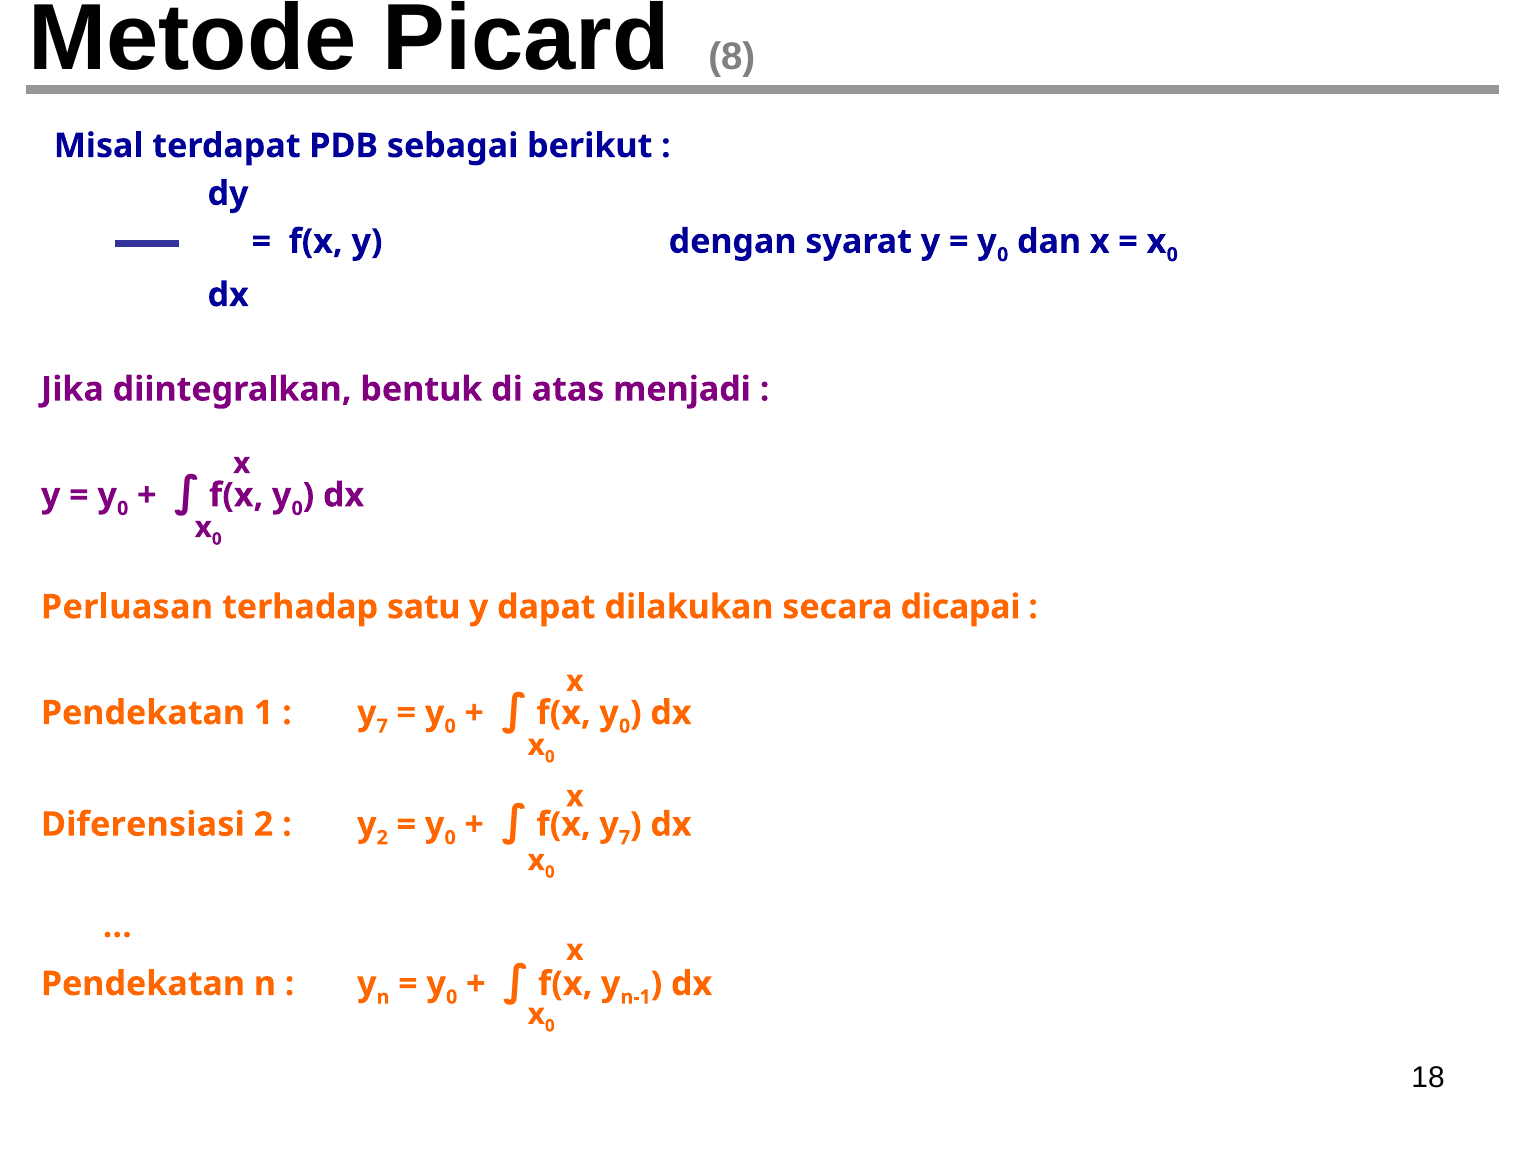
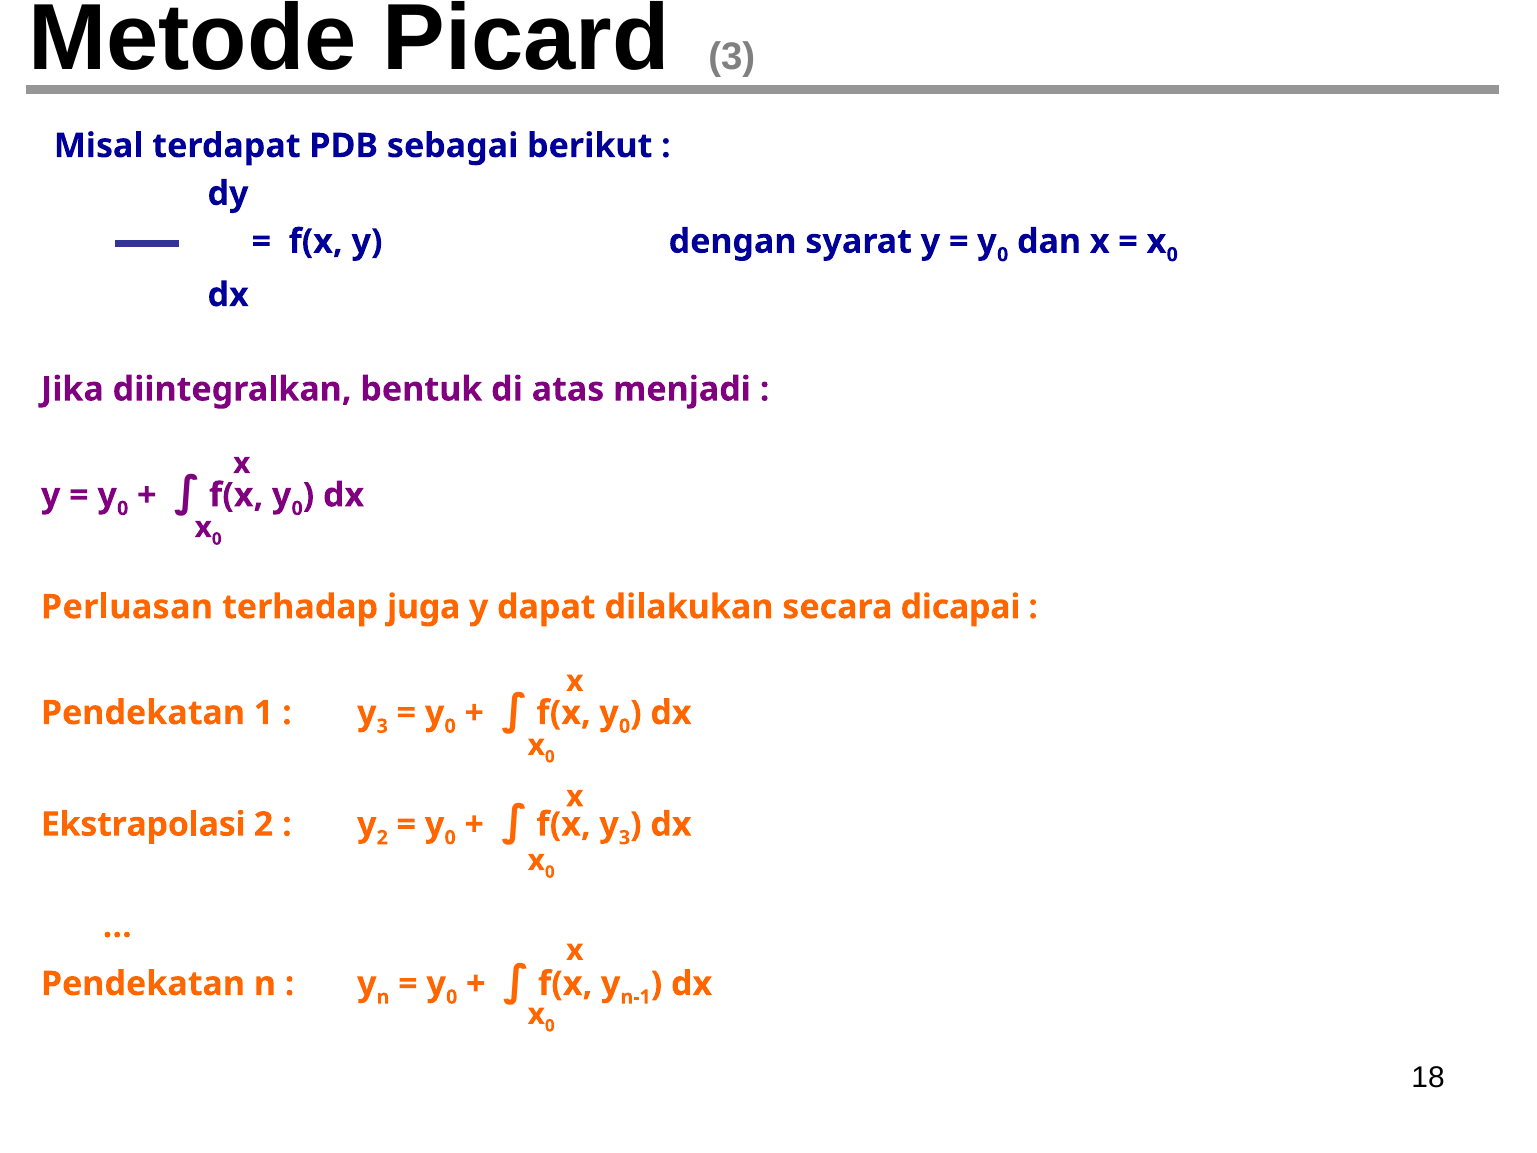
8 at (732, 57): 8 -> 3
satu: satu -> juga
7 at (382, 726): 7 -> 3
Diferensiasi: Diferensiasi -> Ekstrapolasi
f(x y 7: 7 -> 3
